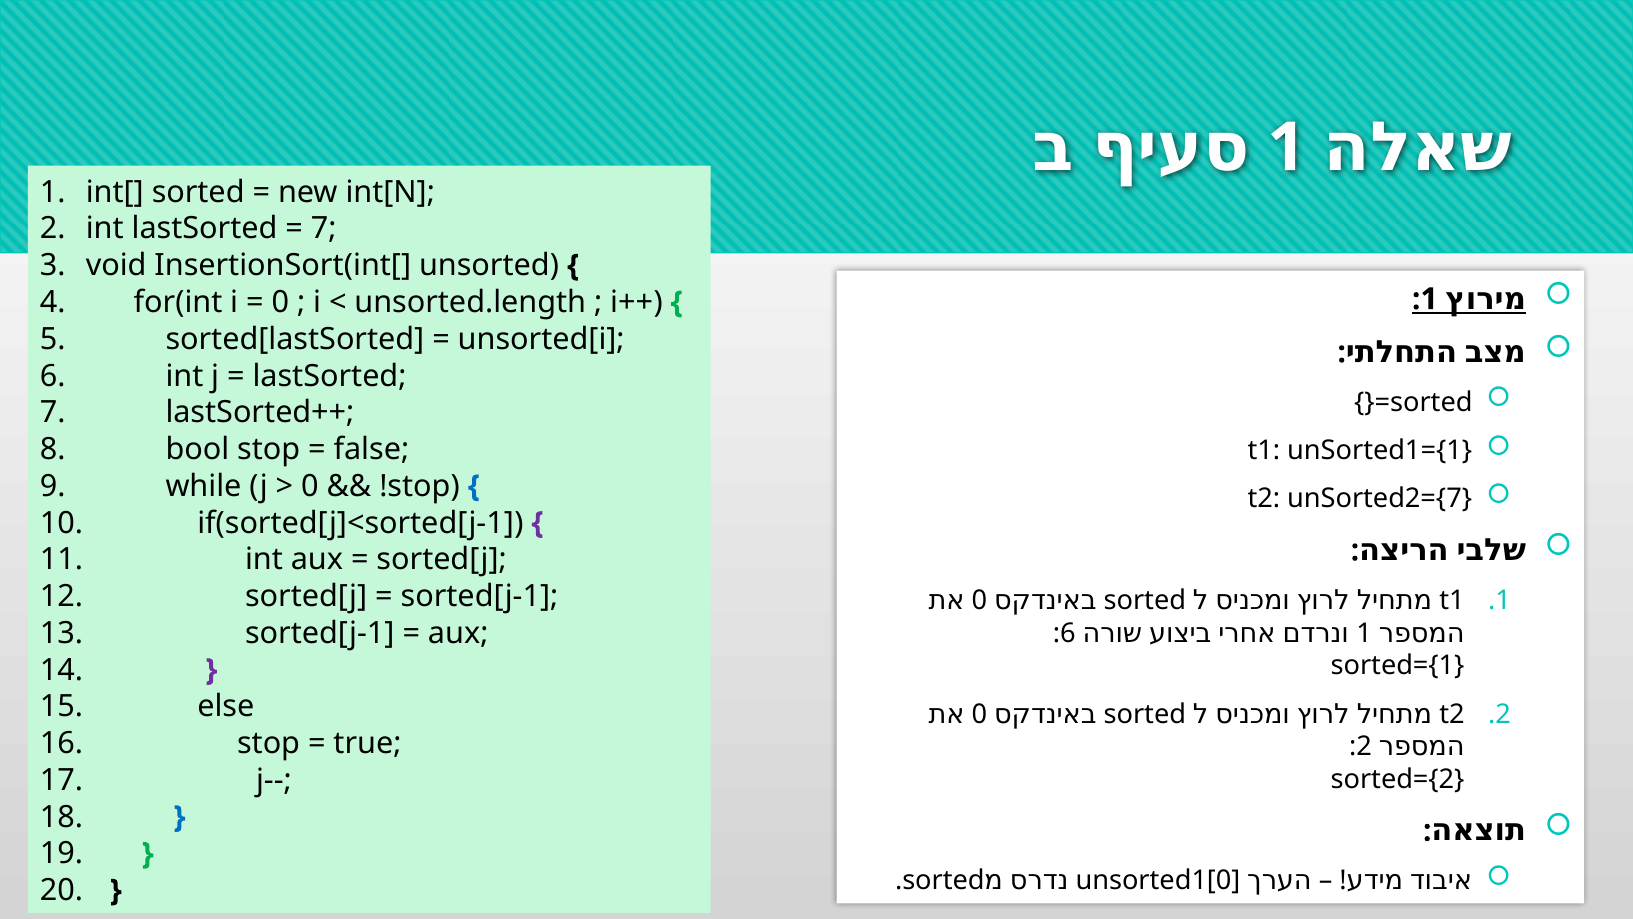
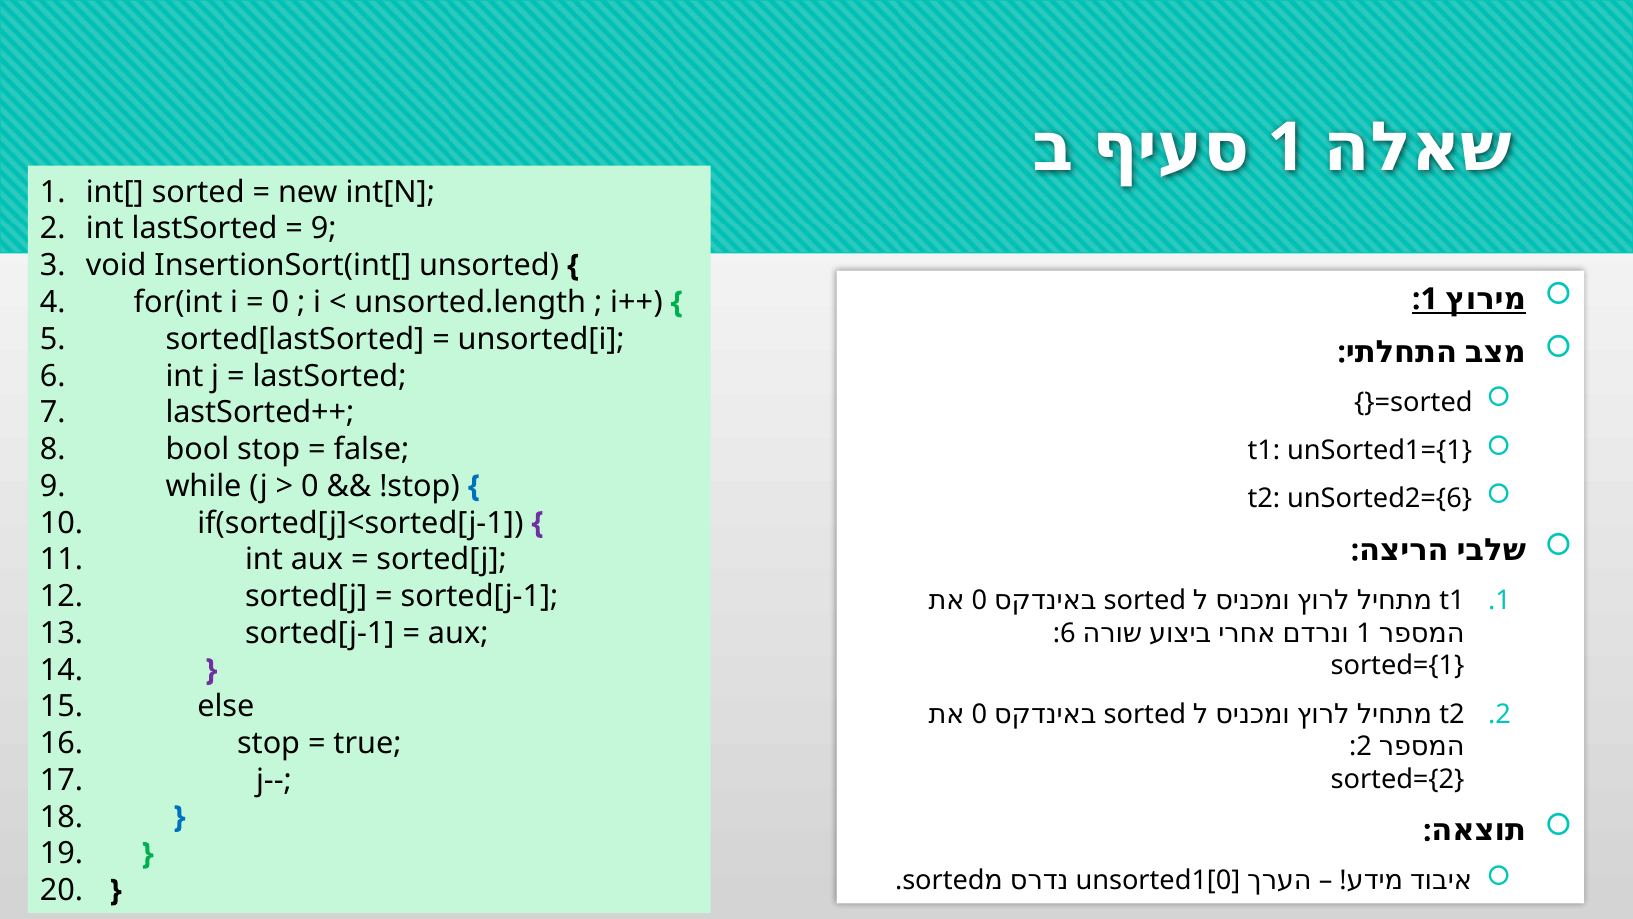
7 at (324, 229): 7 -> 9
unSorted2={7: unSorted2={7 -> unSorted2={6
